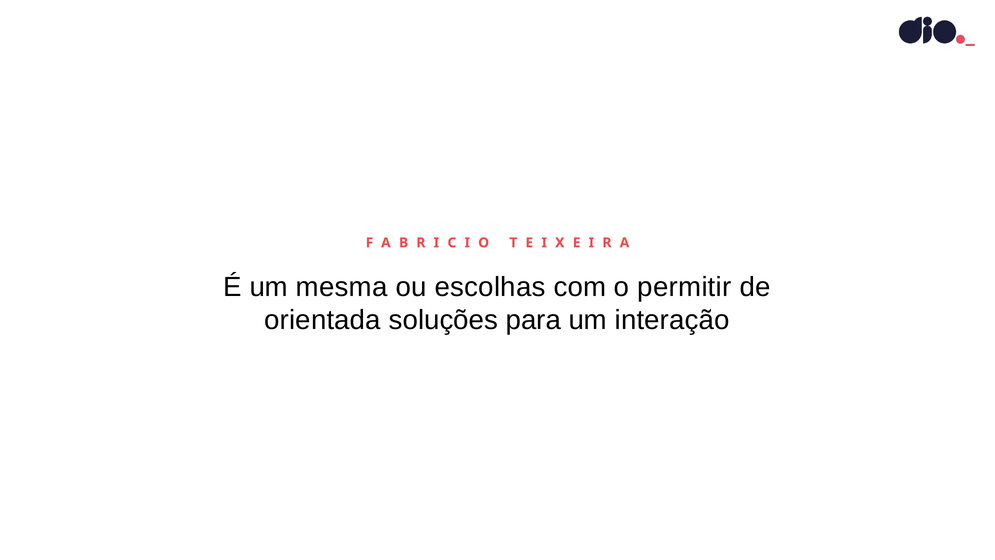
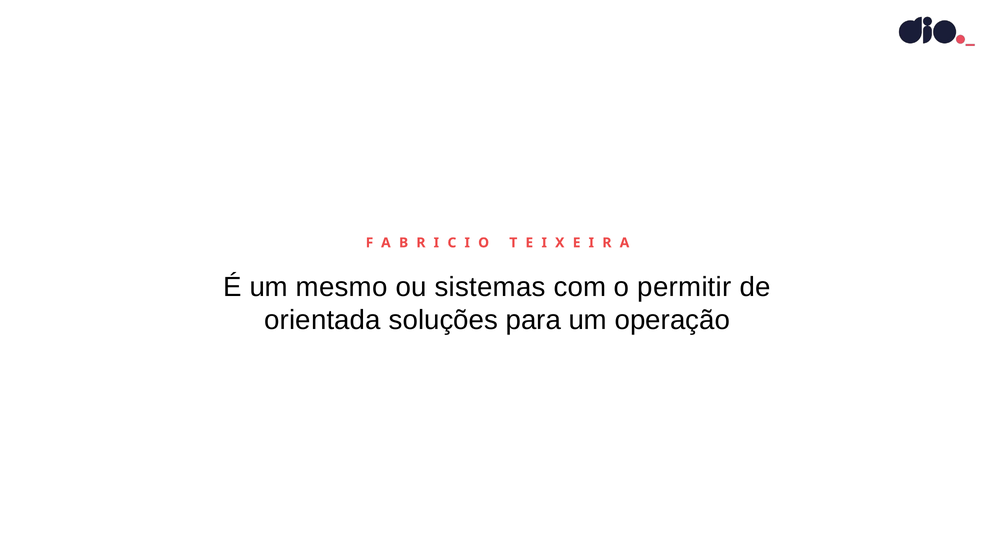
mesma: mesma -> mesmo
escolhas: escolhas -> sistemas
interação: interação -> operação
